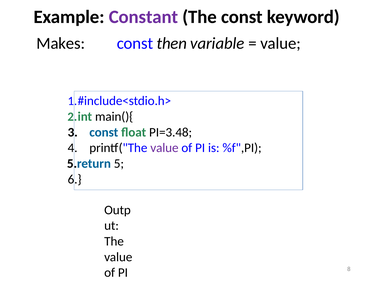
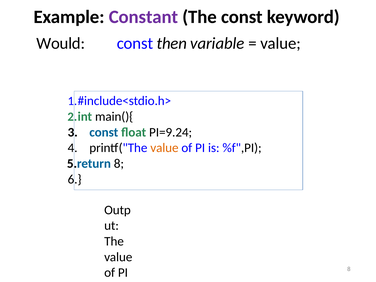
Makes: Makes -> Would
PI=3.48: PI=3.48 -> PI=9.24
value at (164, 148) colour: purple -> orange
5 at (119, 164): 5 -> 8
